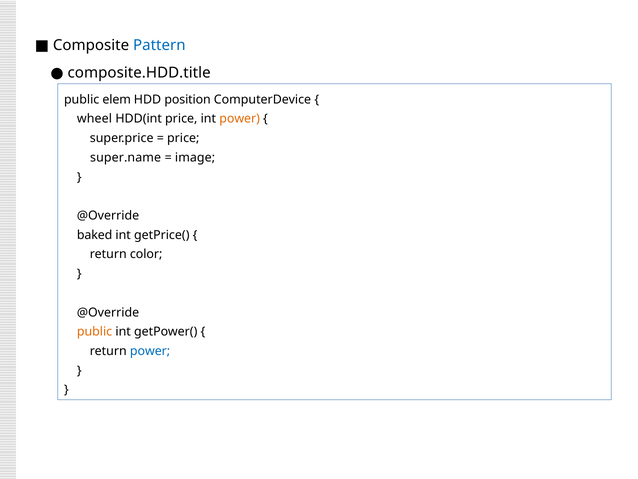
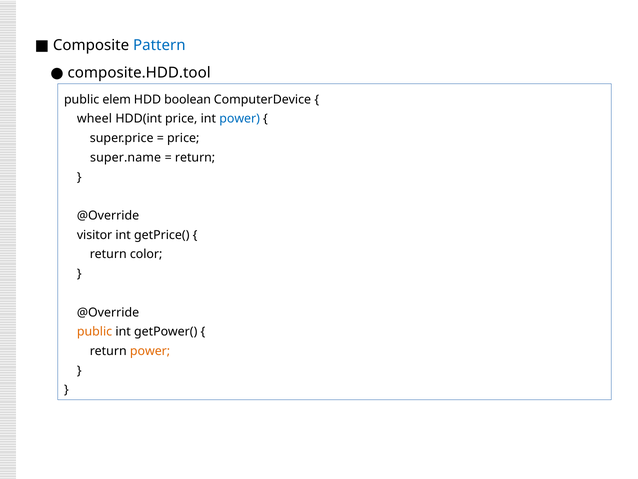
composite.HDD.title: composite.HDD.title -> composite.HDD.tool
position: position -> boolean
power at (240, 119) colour: orange -> blue
image at (195, 157): image -> return
baked: baked -> visitor
power at (150, 351) colour: blue -> orange
